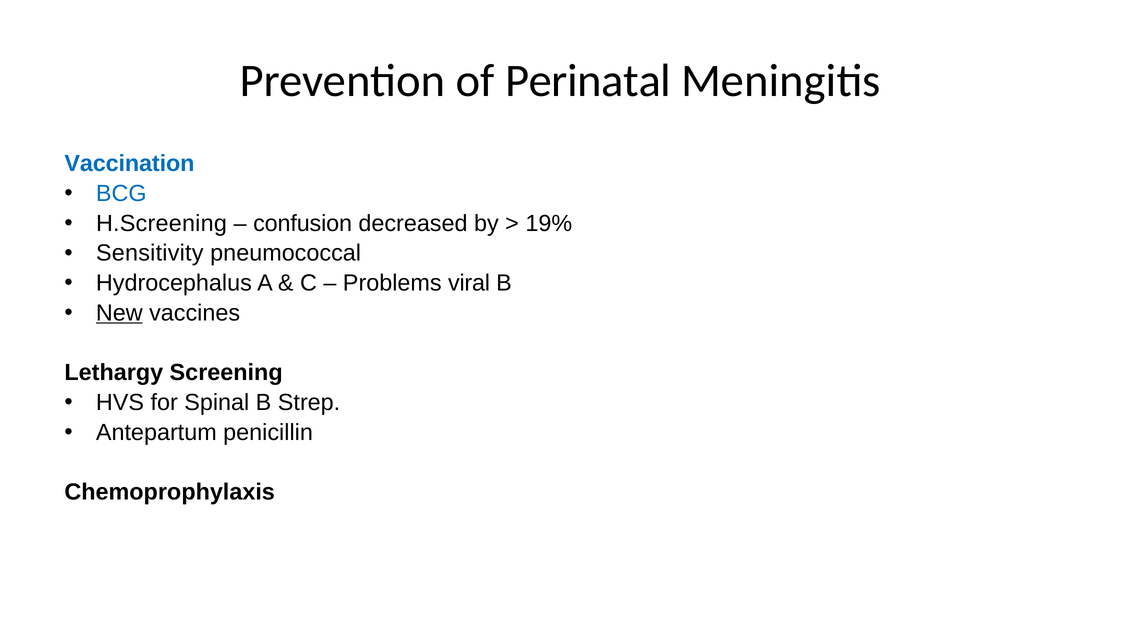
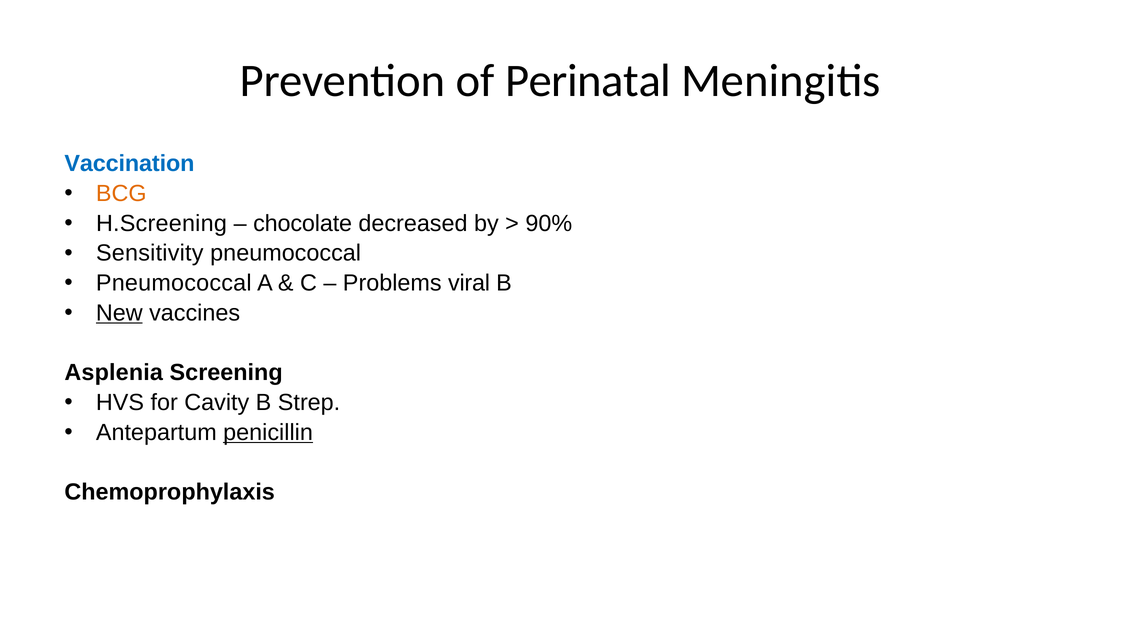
BCG colour: blue -> orange
confusion: confusion -> chocolate
19%: 19% -> 90%
Hydrocephalus at (174, 283): Hydrocephalus -> Pneumococcal
Lethargy: Lethargy -> Asplenia
Spinal: Spinal -> Cavity
penicillin underline: none -> present
